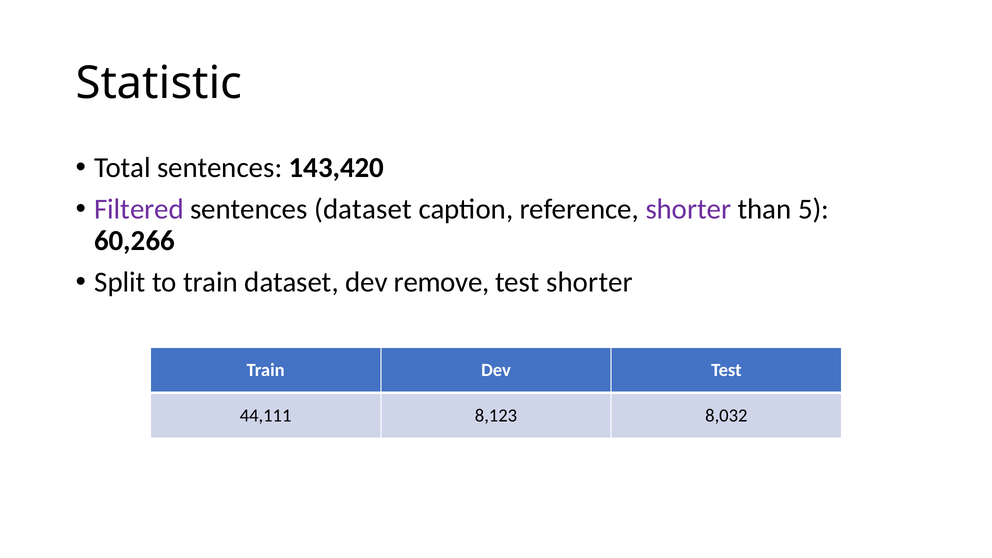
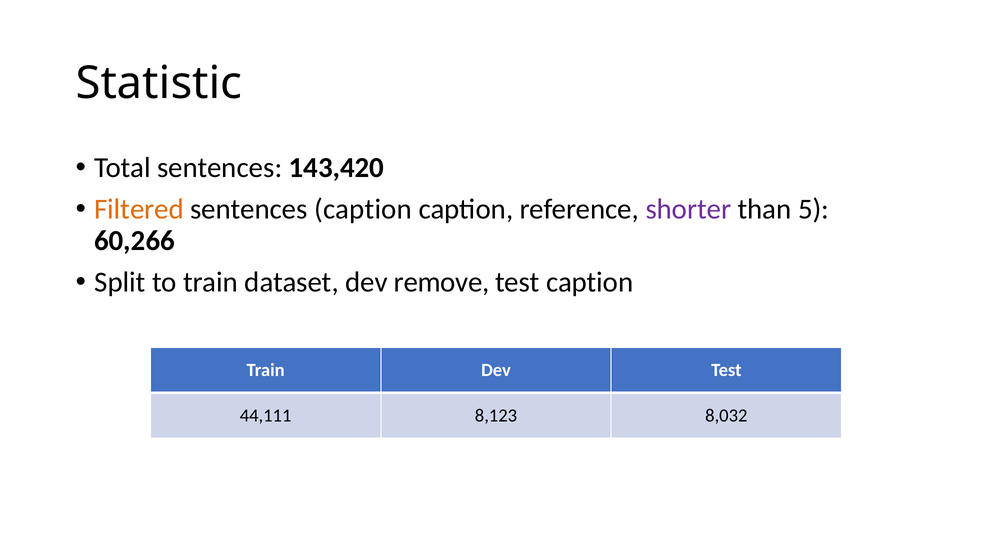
Filtered colour: purple -> orange
sentences dataset: dataset -> caption
test shorter: shorter -> caption
